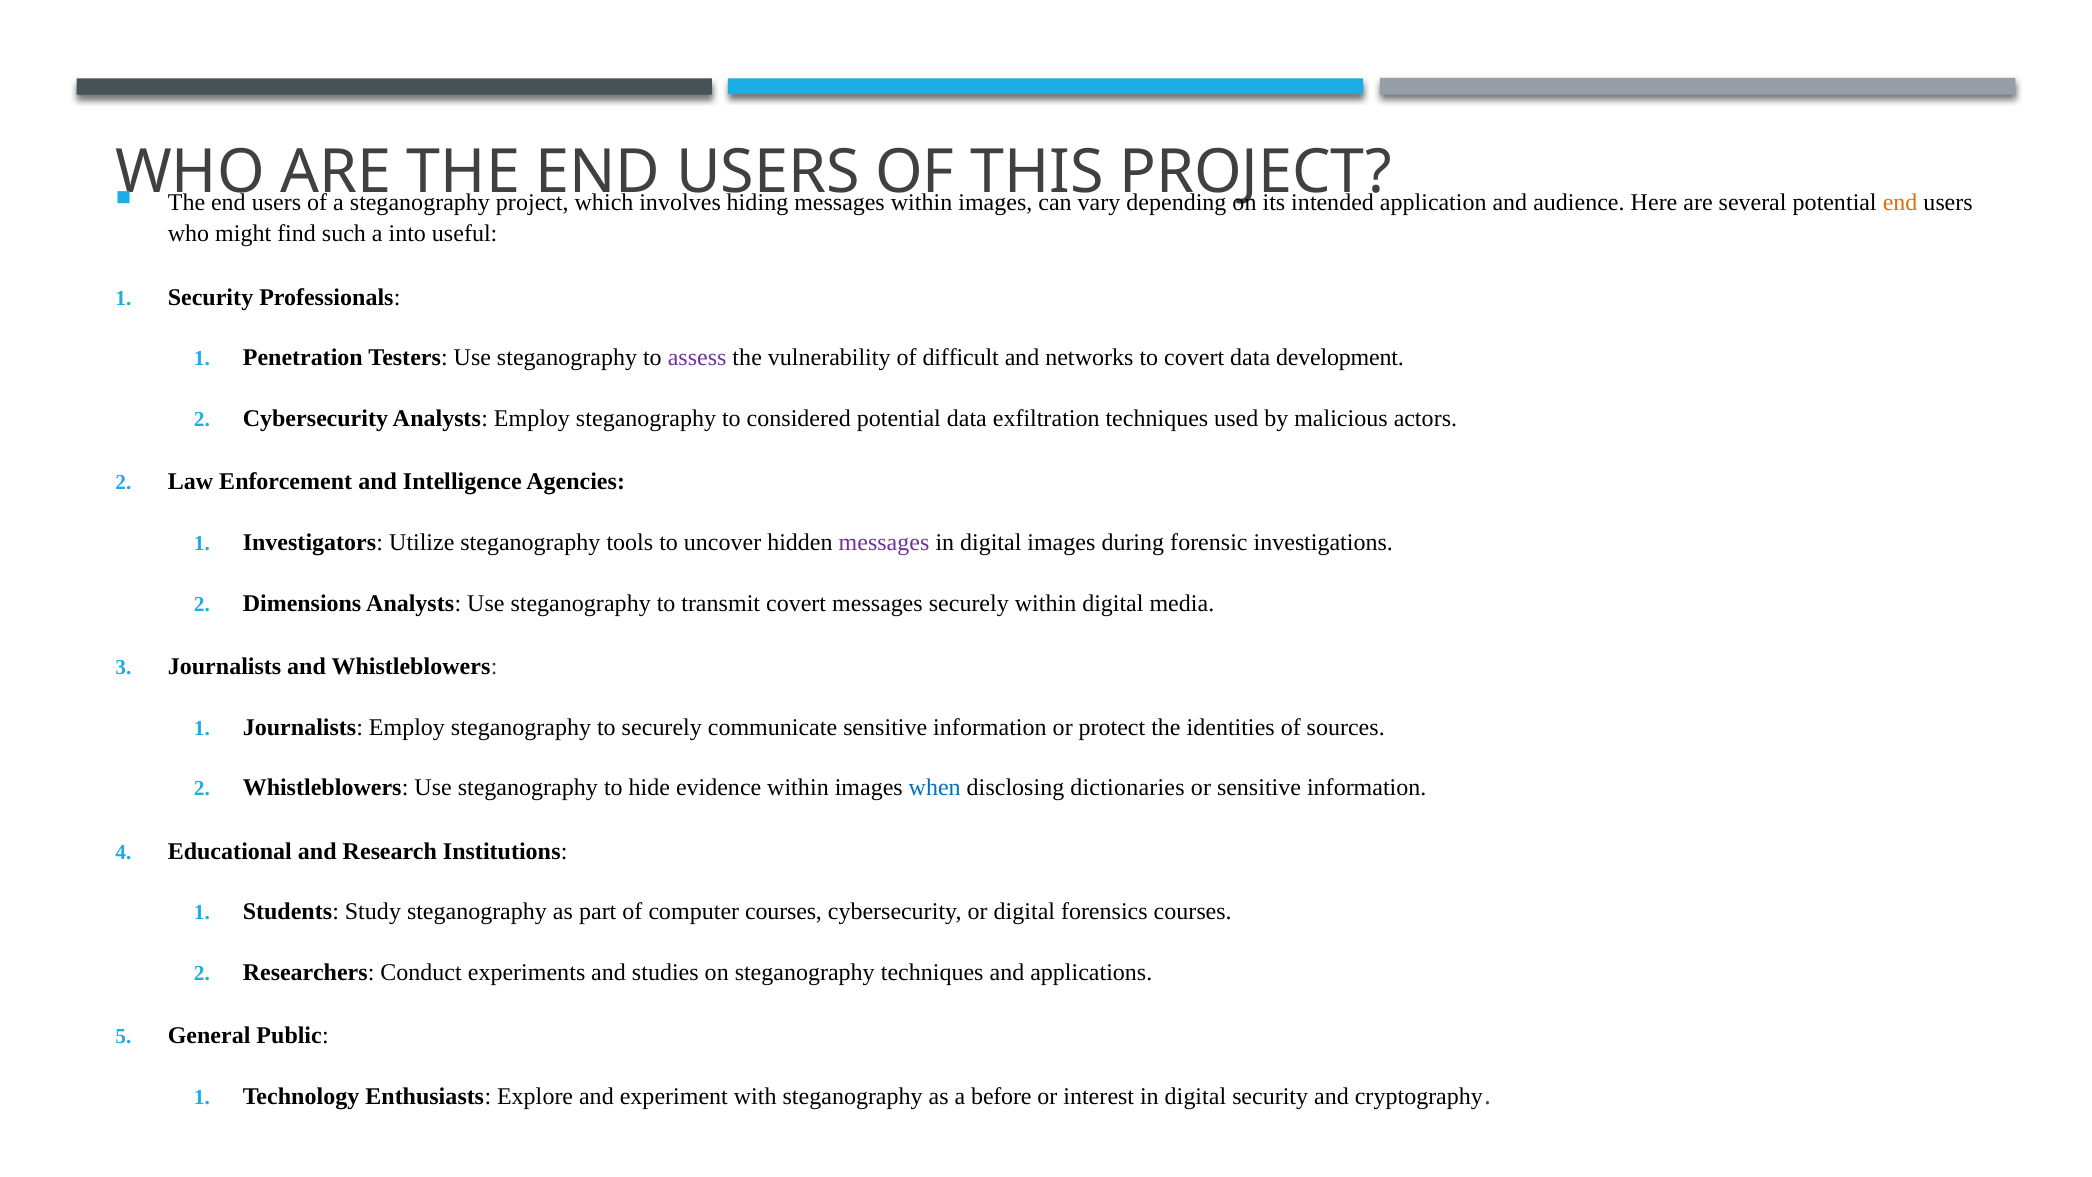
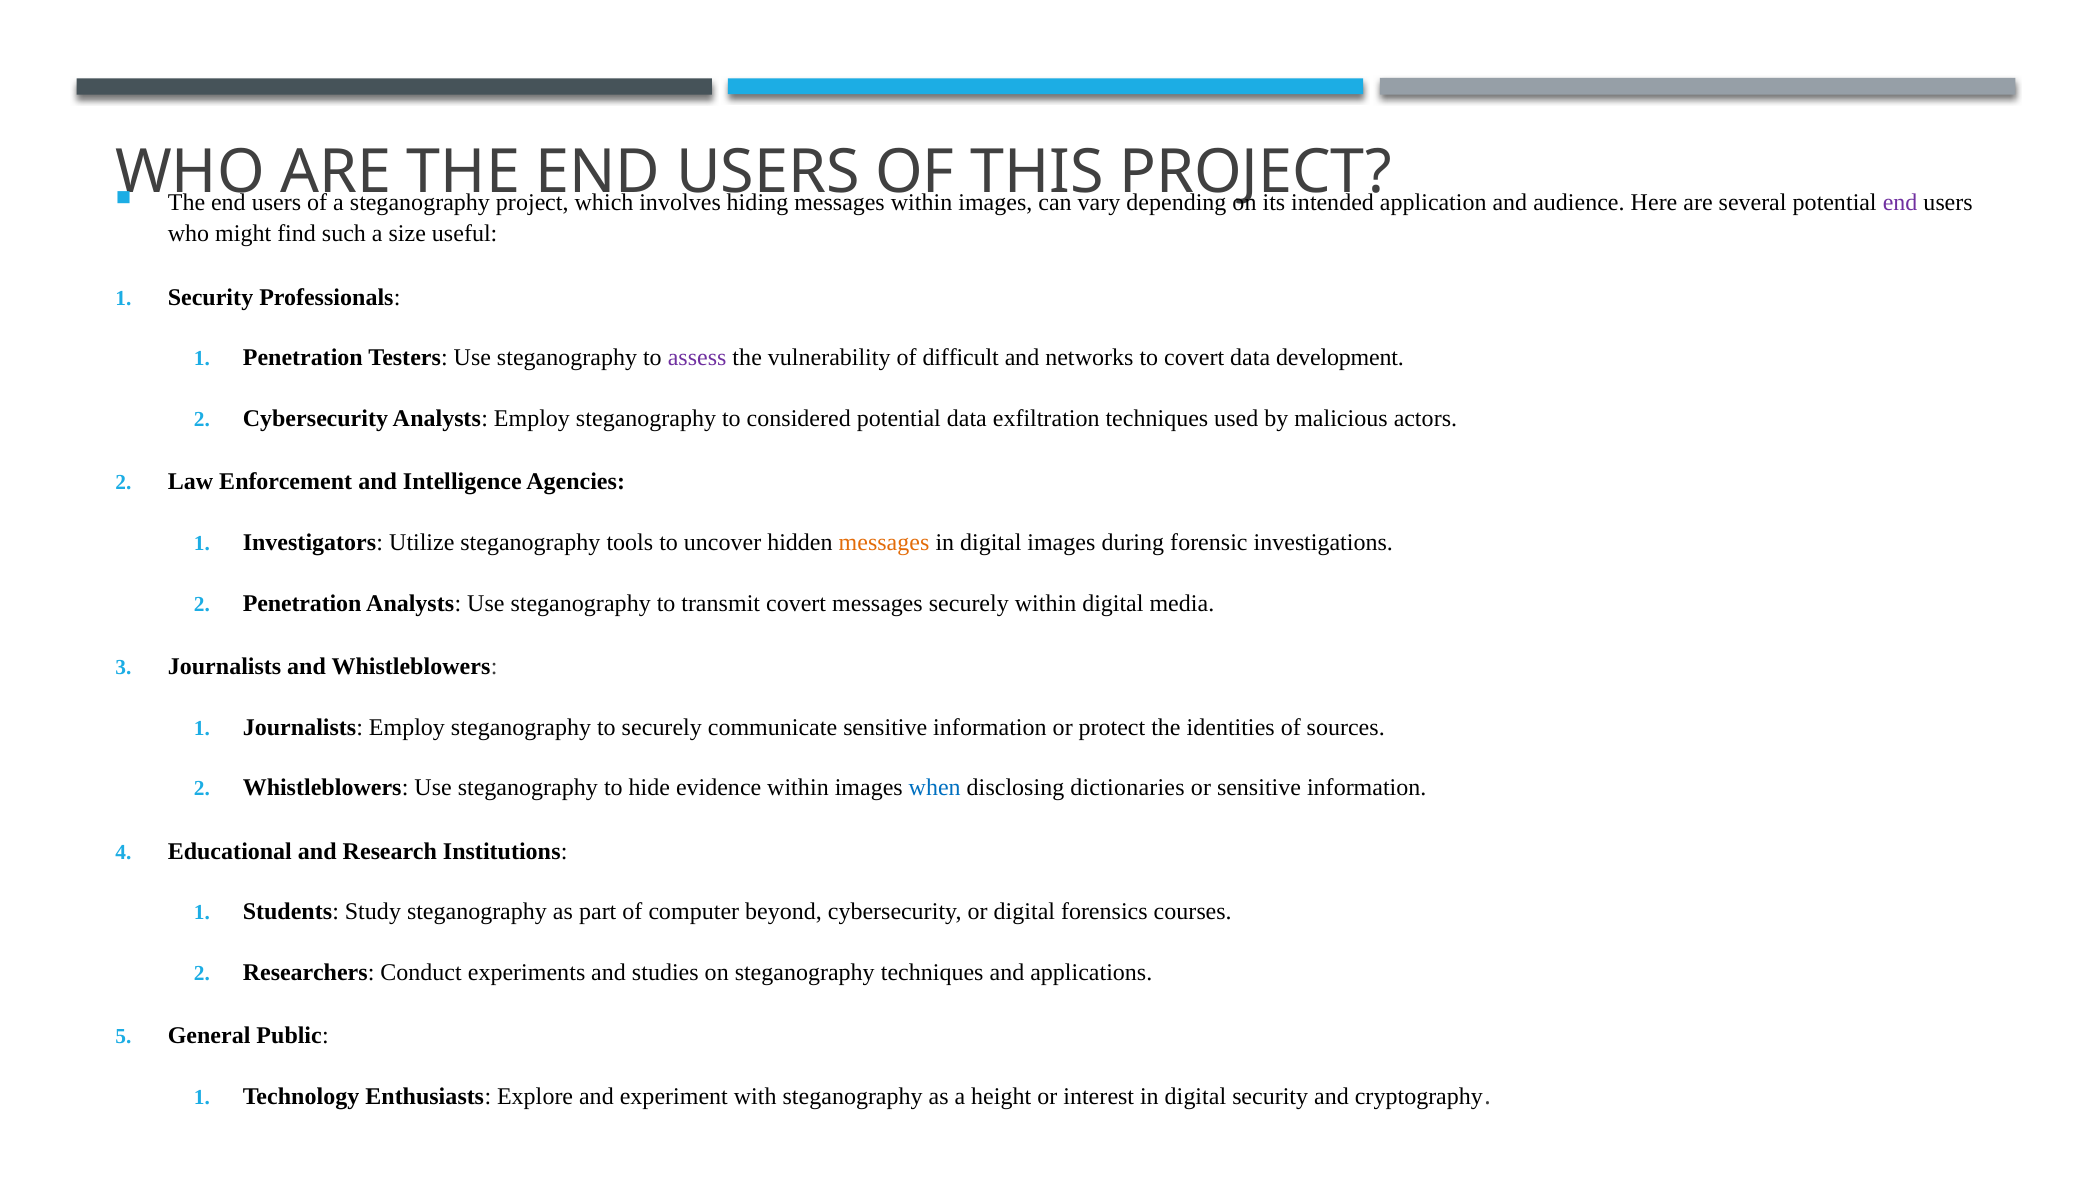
end at (1900, 202) colour: orange -> purple
into: into -> size
messages at (884, 542) colour: purple -> orange
Dimensions at (302, 603): Dimensions -> Penetration
computer courses: courses -> beyond
before: before -> height
